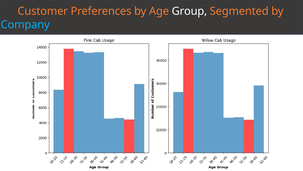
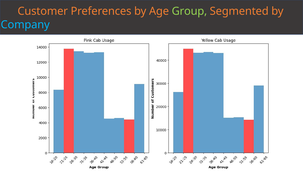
Group colour: white -> light green
